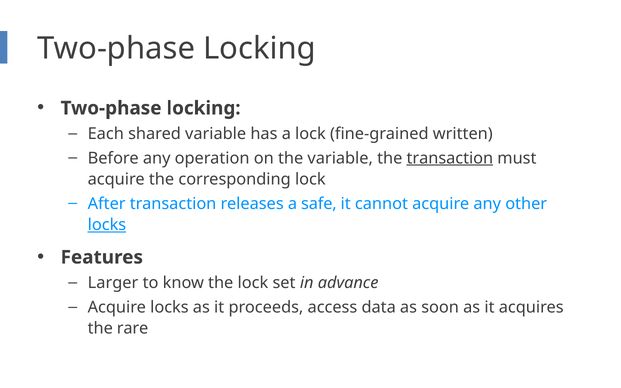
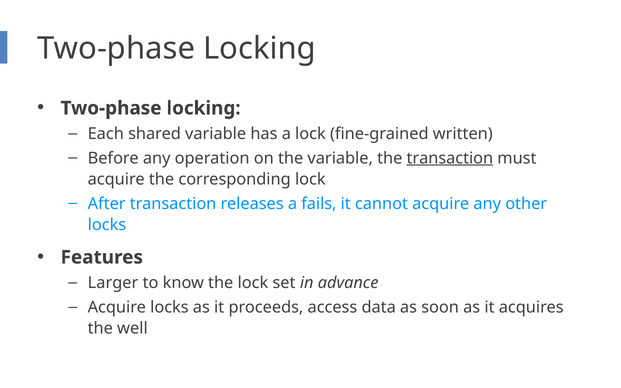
safe: safe -> fails
locks at (107, 225) underline: present -> none
rare: rare -> well
